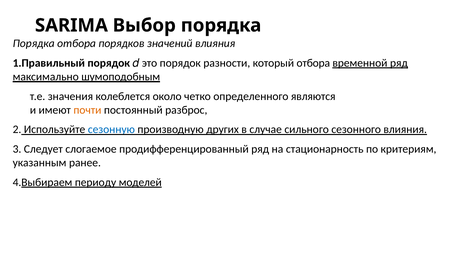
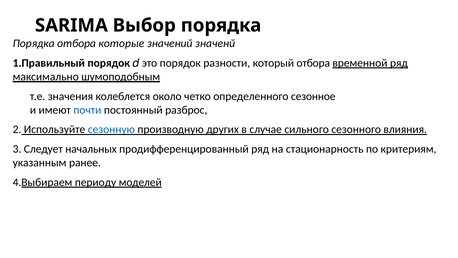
порядков: порядков -> которые
значений влияния: влияния -> значенй
являются: являются -> сезонное
почти colour: orange -> blue
слогаемое: слогаемое -> начальных
